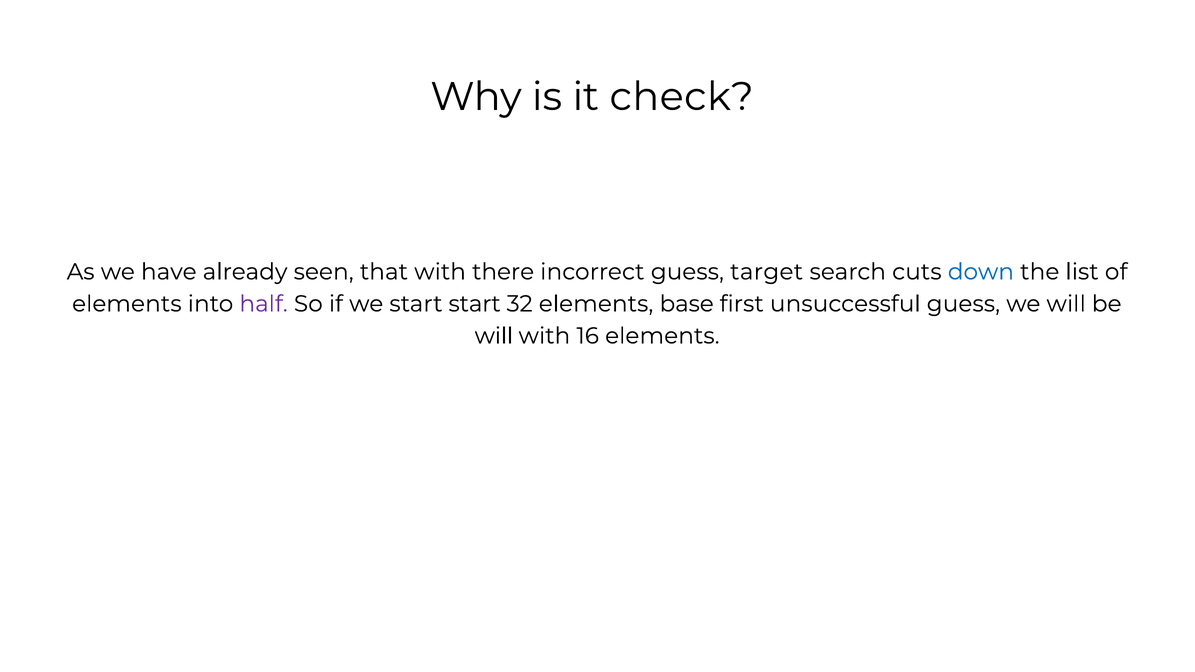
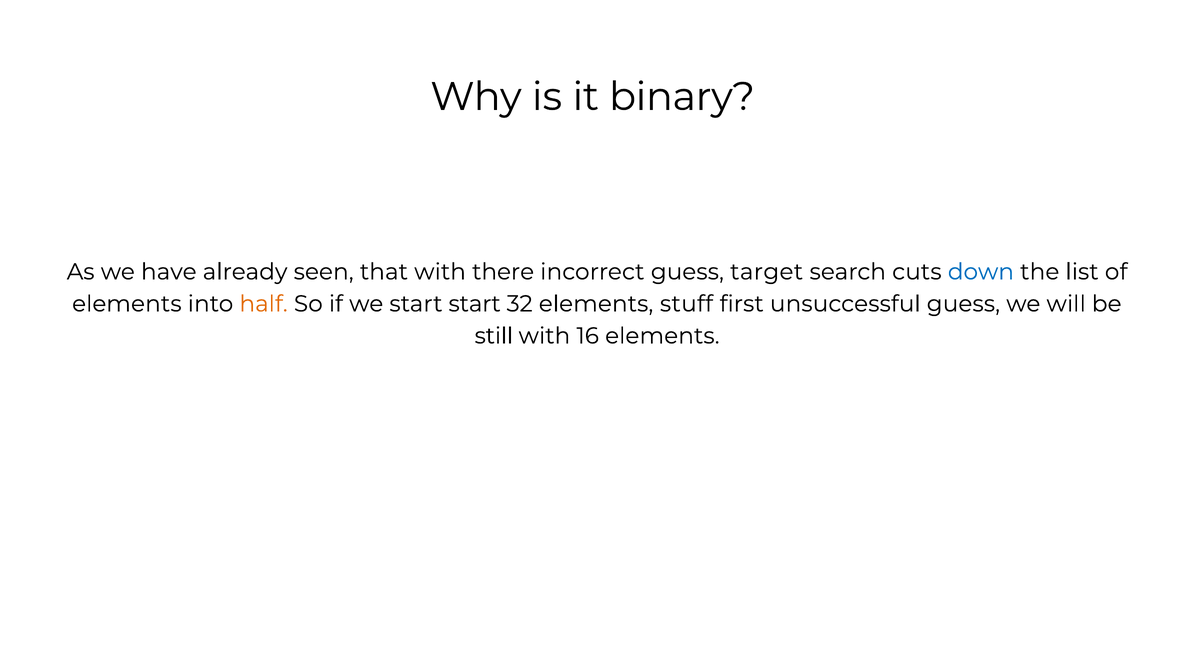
check: check -> binary
half colour: purple -> orange
base: base -> stuff
will at (494, 336): will -> still
